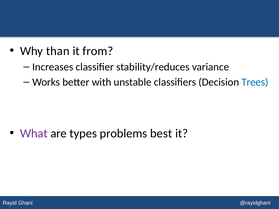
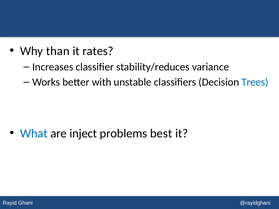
from: from -> rates
What colour: purple -> blue
types: types -> inject
